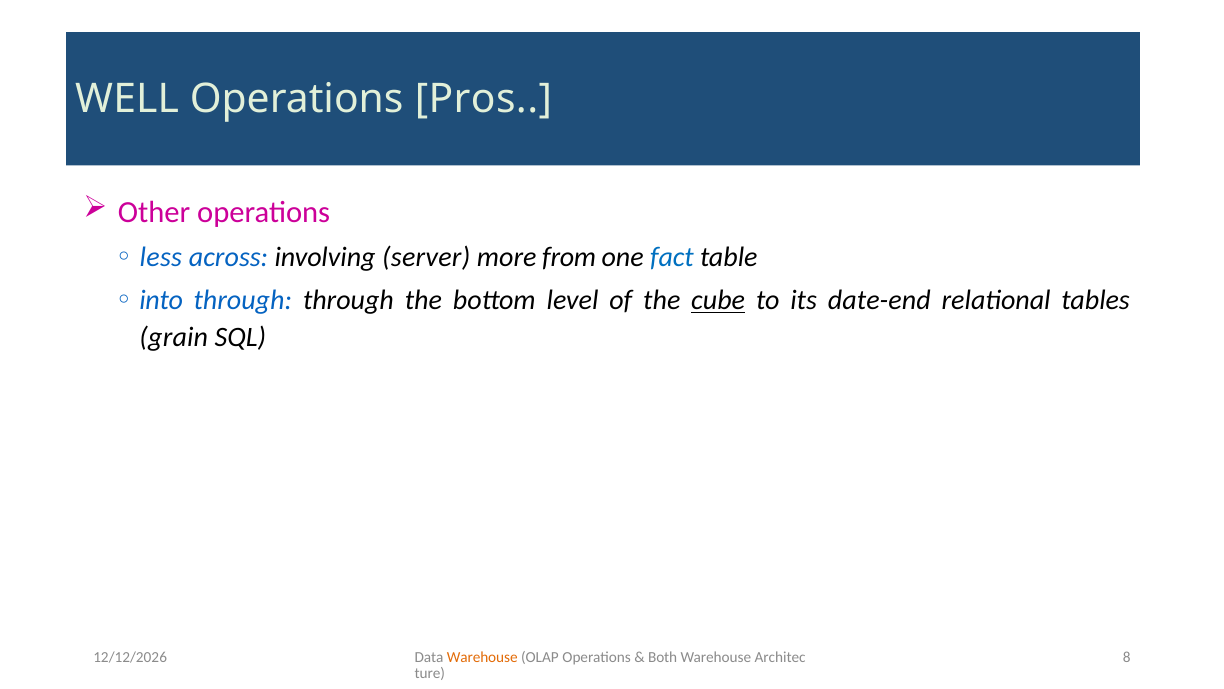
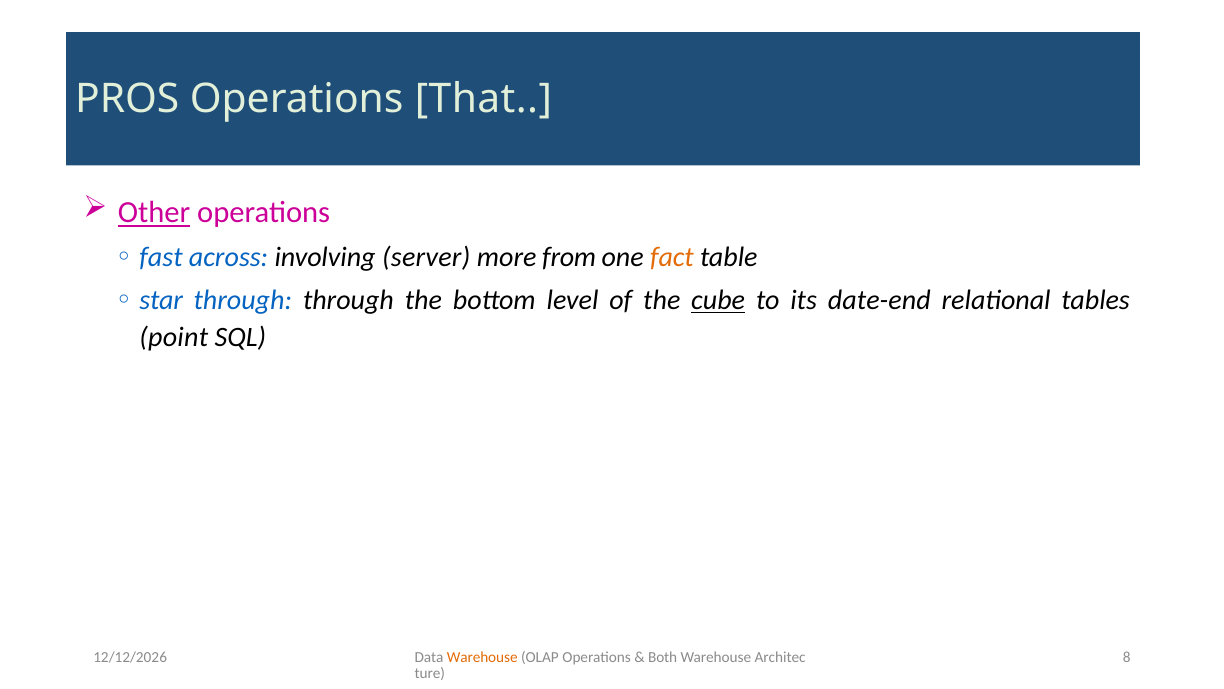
WELL: WELL -> PROS
Pros: Pros -> That
Other underline: none -> present
less: less -> fast
fact colour: blue -> orange
into: into -> star
grain: grain -> point
